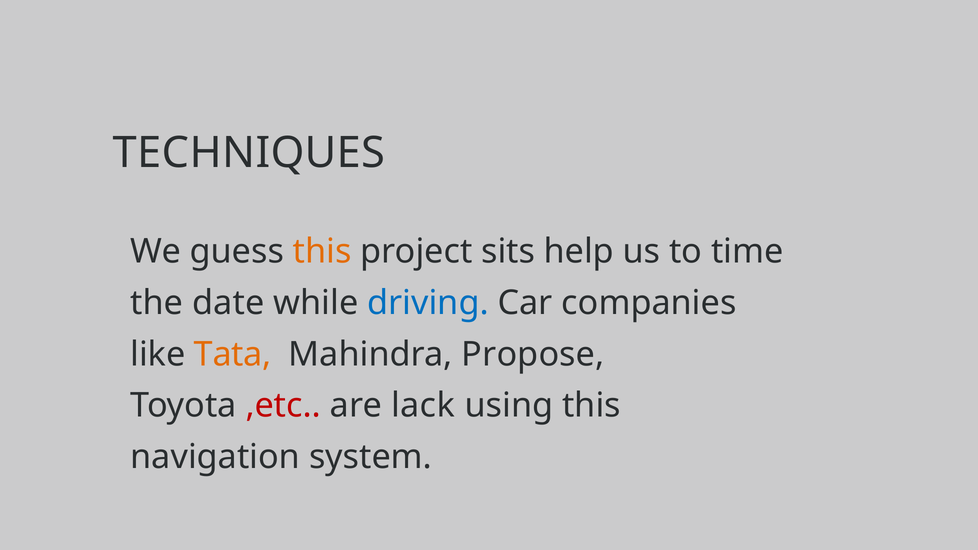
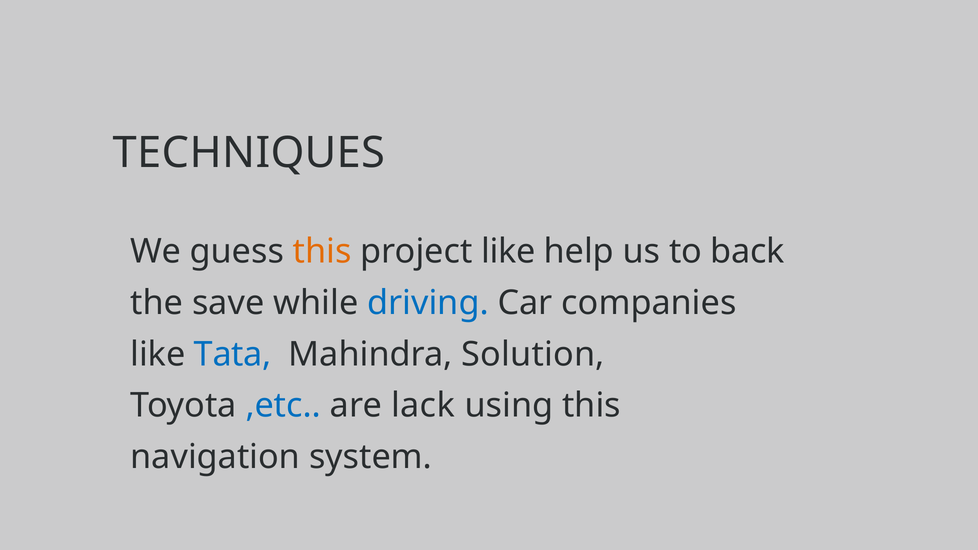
project sits: sits -> like
time: time -> back
date: date -> save
Tata colour: orange -> blue
Propose: Propose -> Solution
,etc colour: red -> blue
